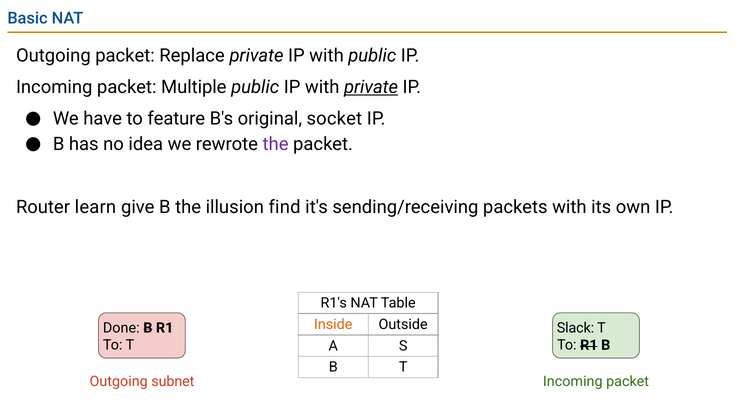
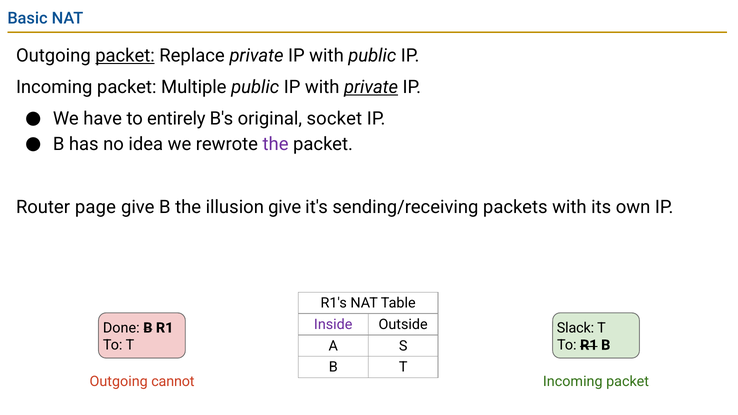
packet at (125, 56) underline: none -> present
feature: feature -> entirely
learn: learn -> page
illusion find: find -> give
Inside colour: orange -> purple
subnet: subnet -> cannot
